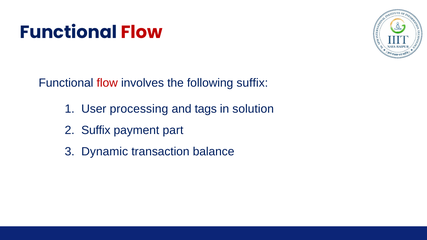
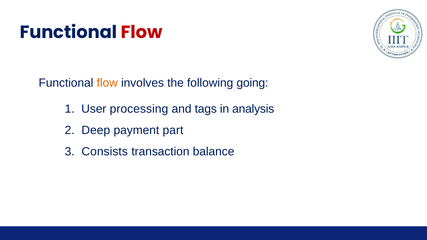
flow at (107, 83) colour: red -> orange
following suffix: suffix -> going
solution: solution -> analysis
Suffix at (96, 130): Suffix -> Deep
Dynamic: Dynamic -> Consists
